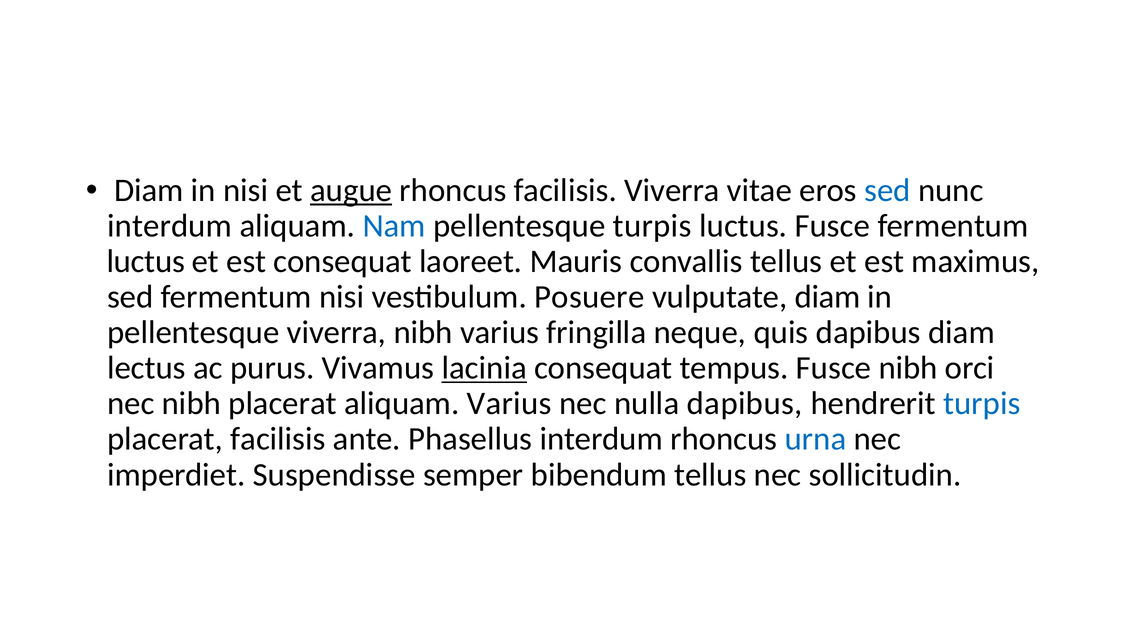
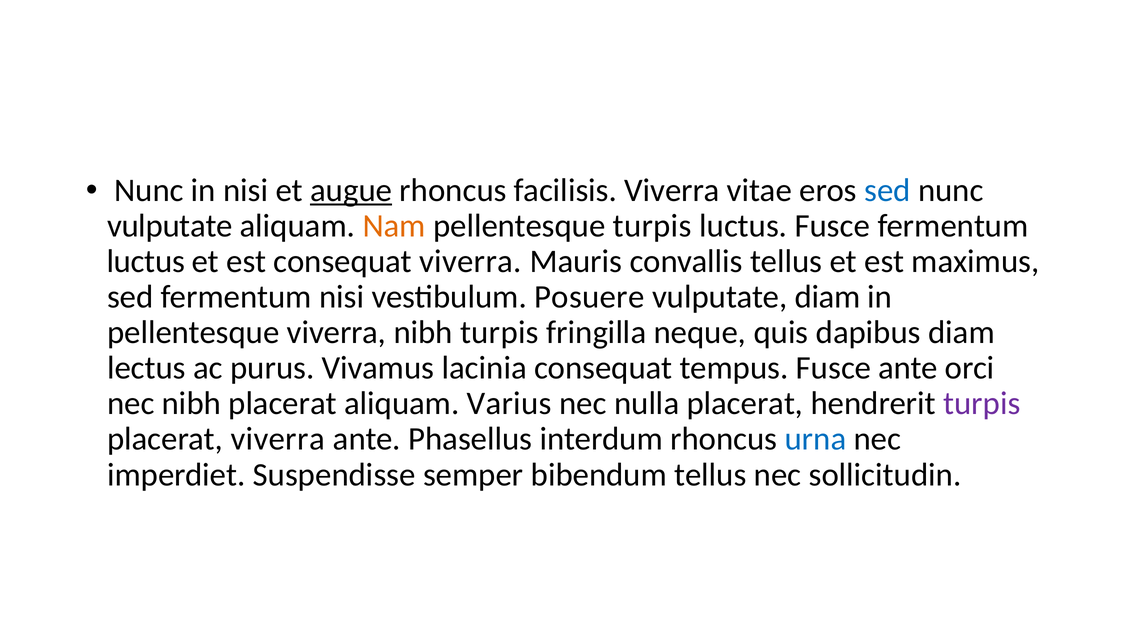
Diam at (149, 191): Diam -> Nunc
interdum at (170, 226): interdum -> vulputate
Nam colour: blue -> orange
consequat laoreet: laoreet -> viverra
nibh varius: varius -> turpis
lacinia underline: present -> none
Fusce nibh: nibh -> ante
nulla dapibus: dapibus -> placerat
turpis at (982, 404) colour: blue -> purple
placerat facilisis: facilisis -> viverra
